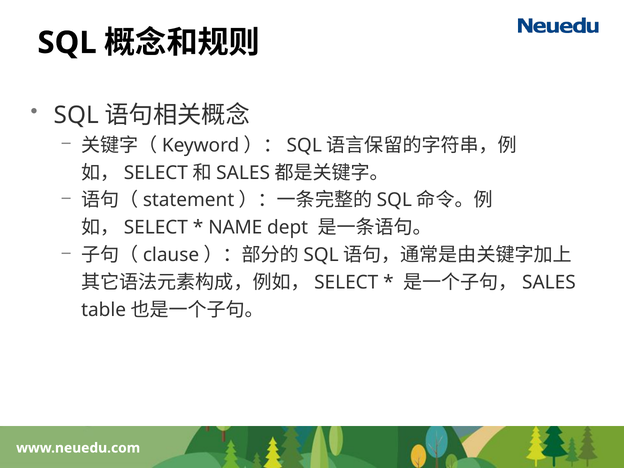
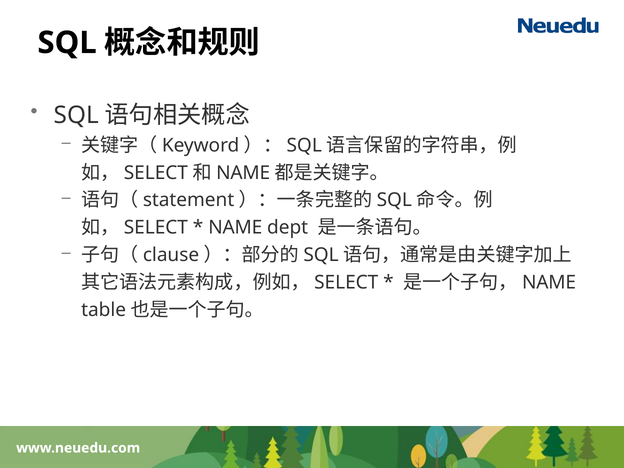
SALES at (243, 173): SALES -> NAME
SALES at (549, 282): SALES -> NAME
